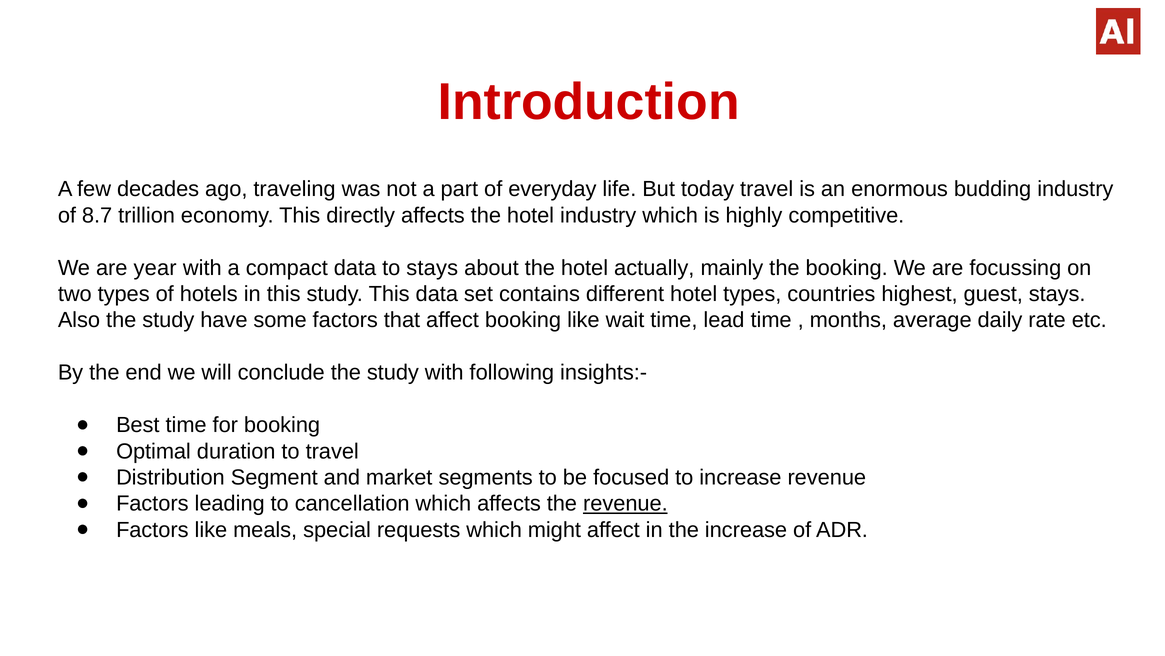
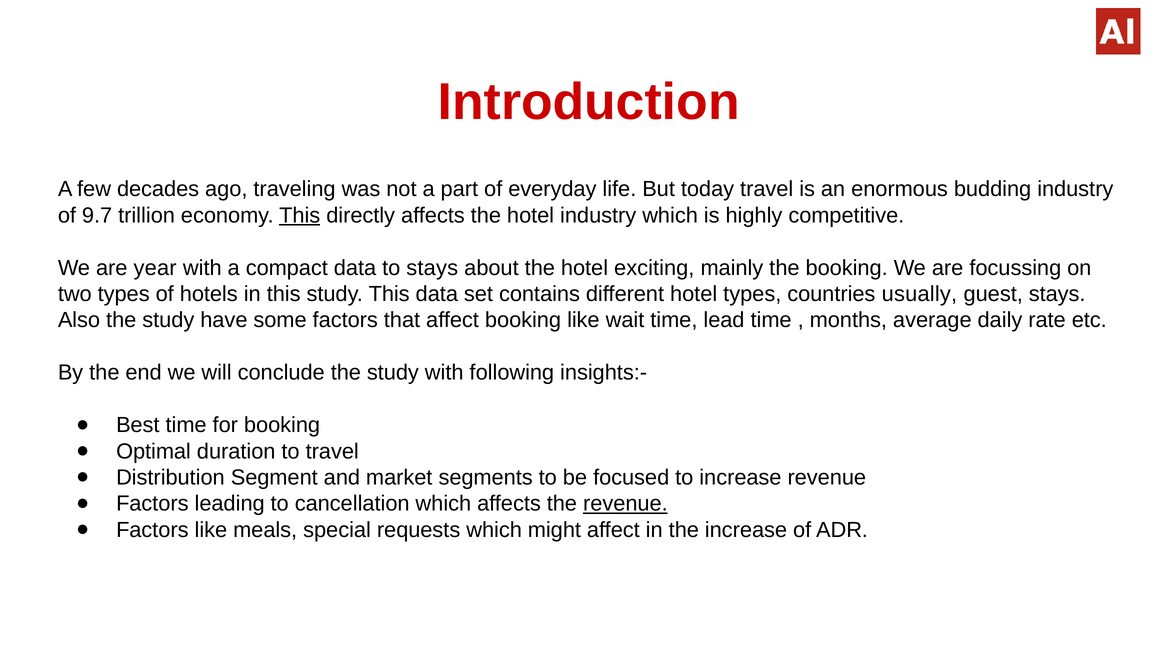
8.7: 8.7 -> 9.7
This at (300, 215) underline: none -> present
actually: actually -> exciting
highest: highest -> usually
